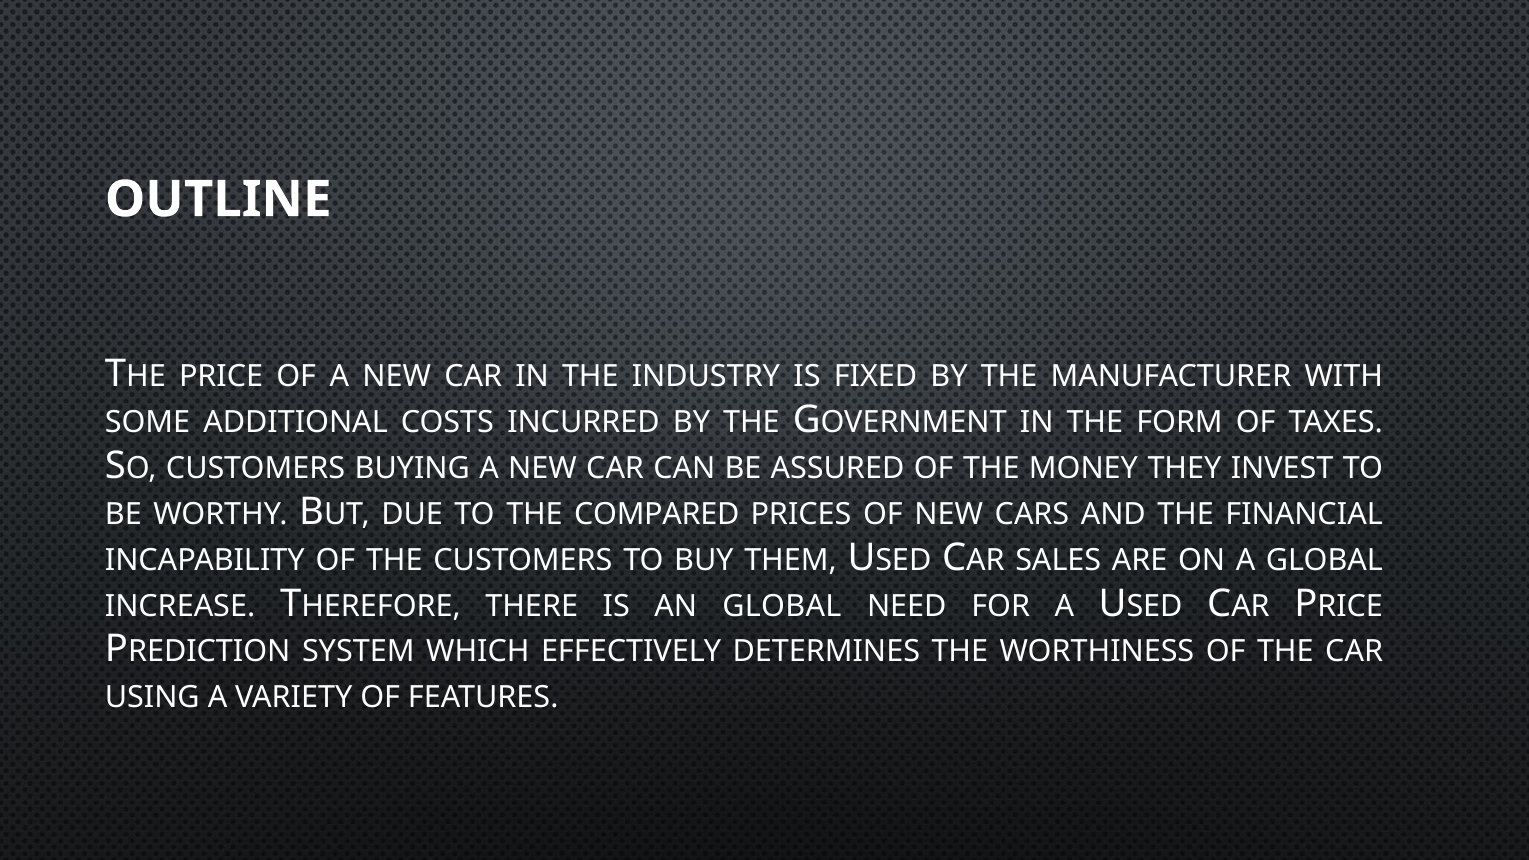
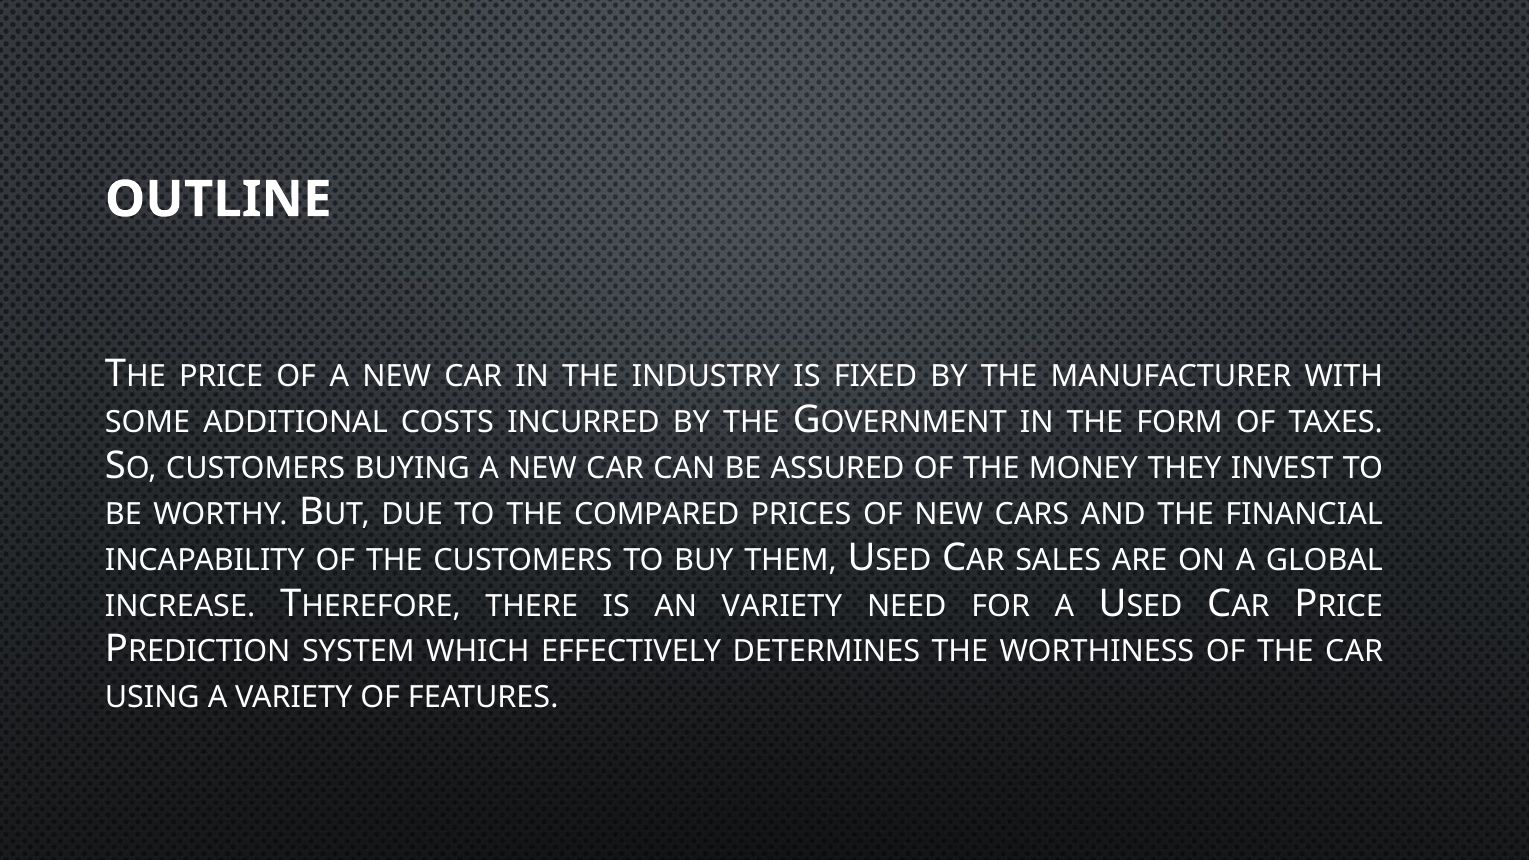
AN GLOBAL: GLOBAL -> VARIETY
